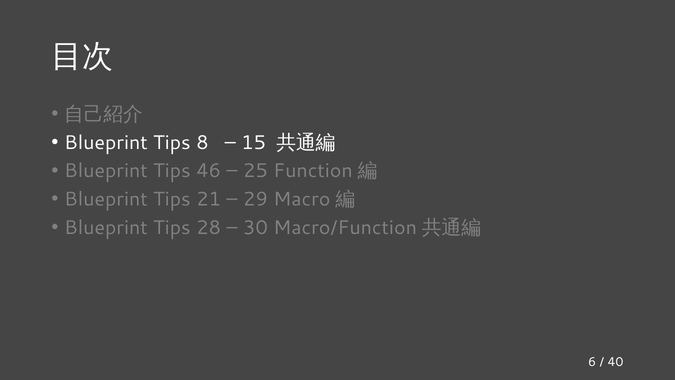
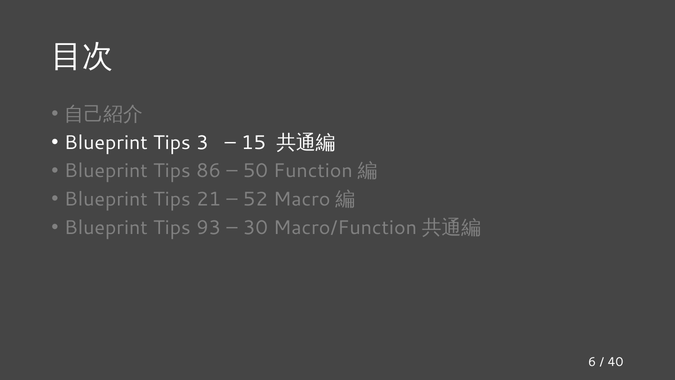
8: 8 -> 3
46: 46 -> 86
25: 25 -> 50
29: 29 -> 52
28: 28 -> 93
